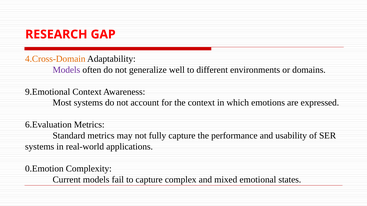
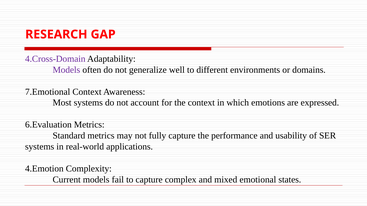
4.Cross-Domain colour: orange -> purple
9.Emotional: 9.Emotional -> 7.Emotional
0.Emotion: 0.Emotion -> 4.Emotion
